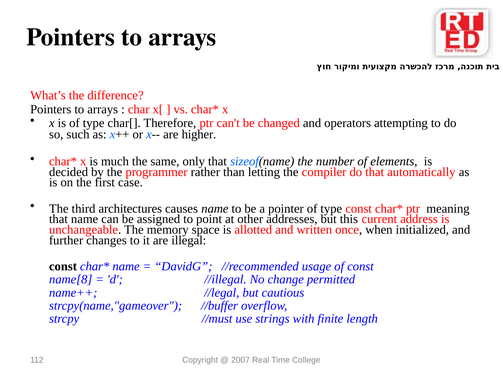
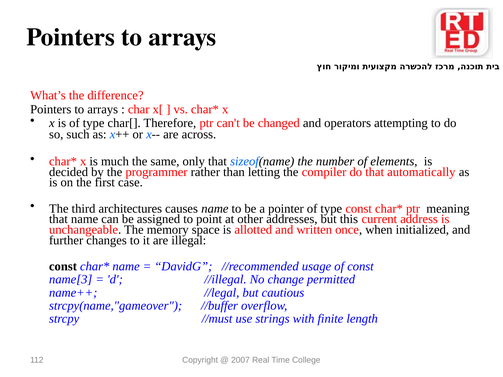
higher: higher -> across
name[8: name[8 -> name[3
